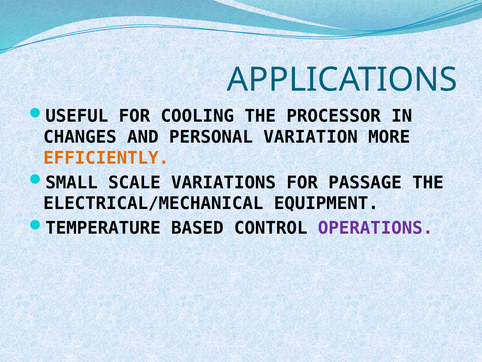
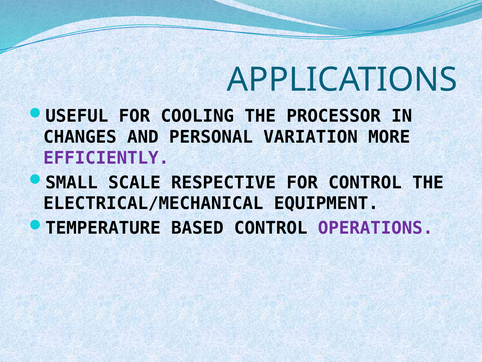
EFFICIENTLY colour: orange -> purple
VARIATIONS: VARIATIONS -> RESPECTIVE
FOR PASSAGE: PASSAGE -> CONTROL
